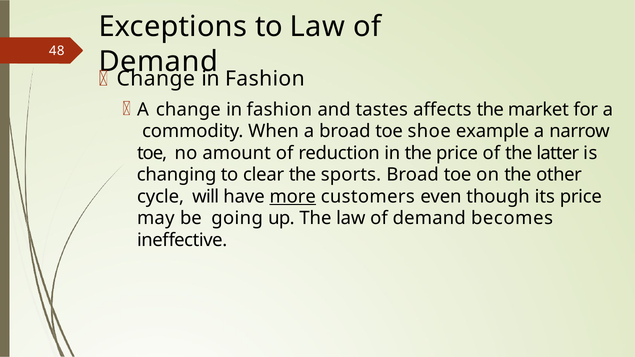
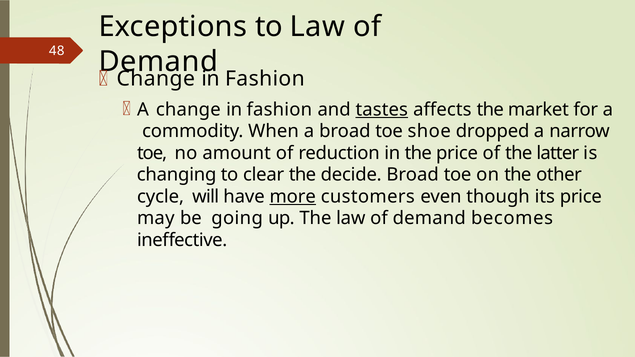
tastes underline: none -> present
example: example -> dropped
sports: sports -> decide
